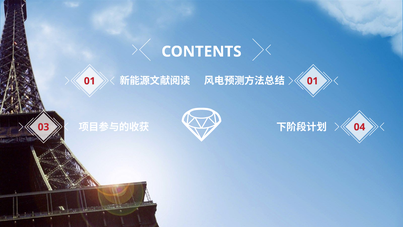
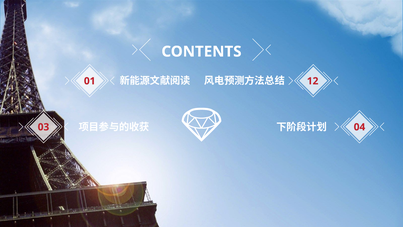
01 at (313, 81): 01 -> 12
